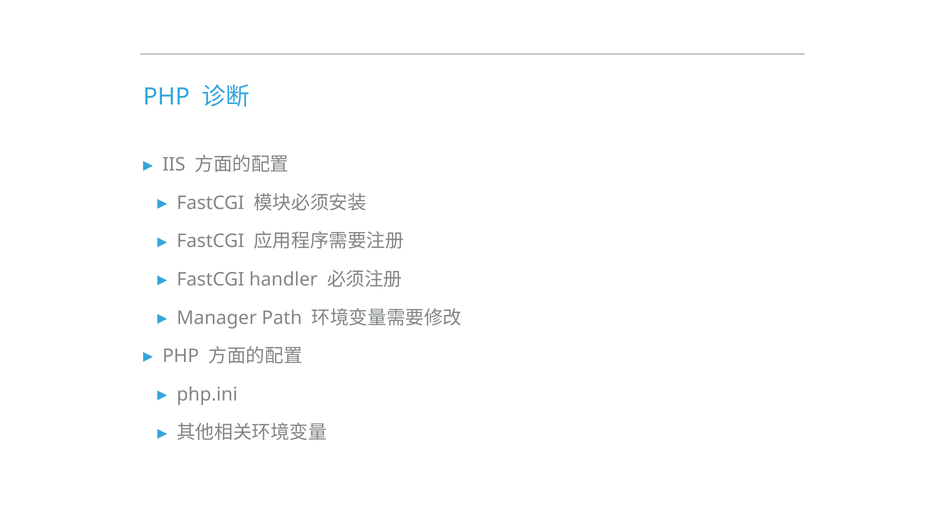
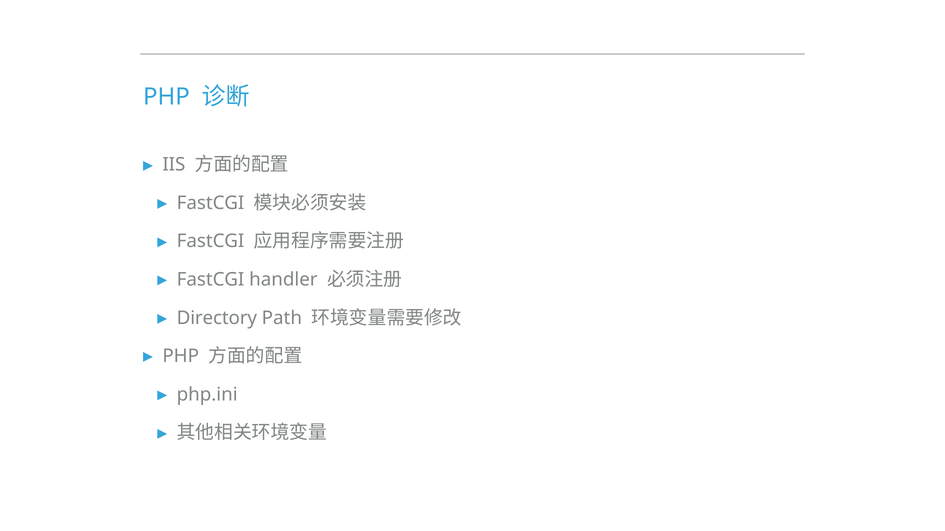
Manager: Manager -> Directory
